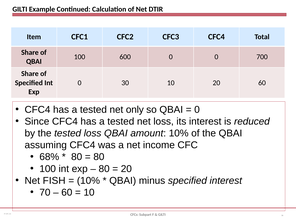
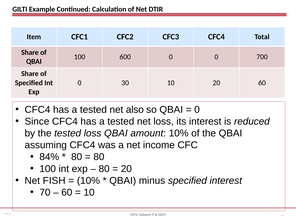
only: only -> also
68%: 68% -> 84%
